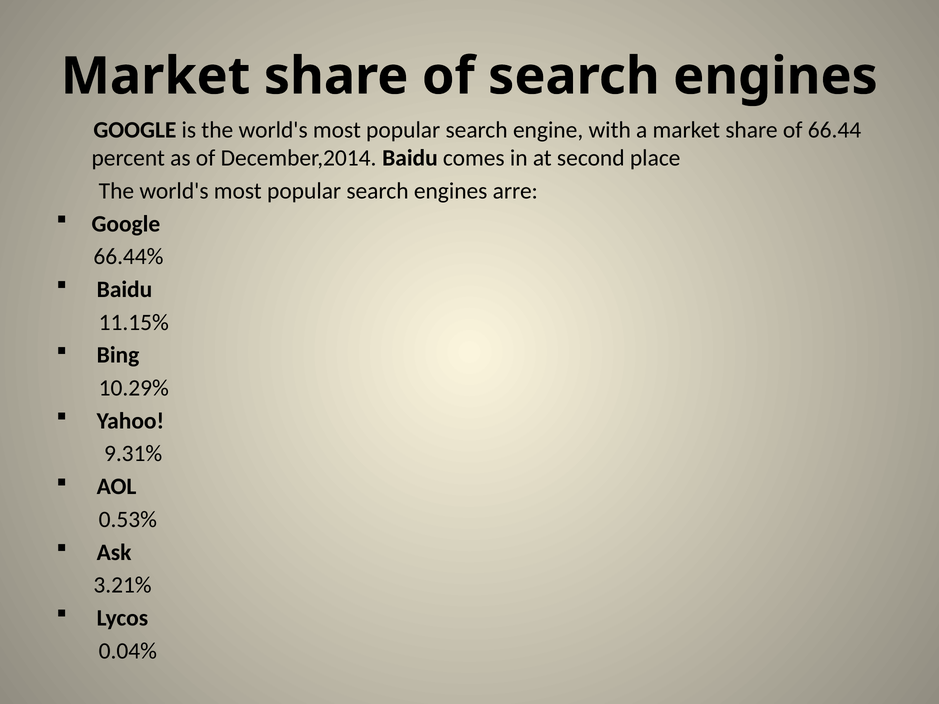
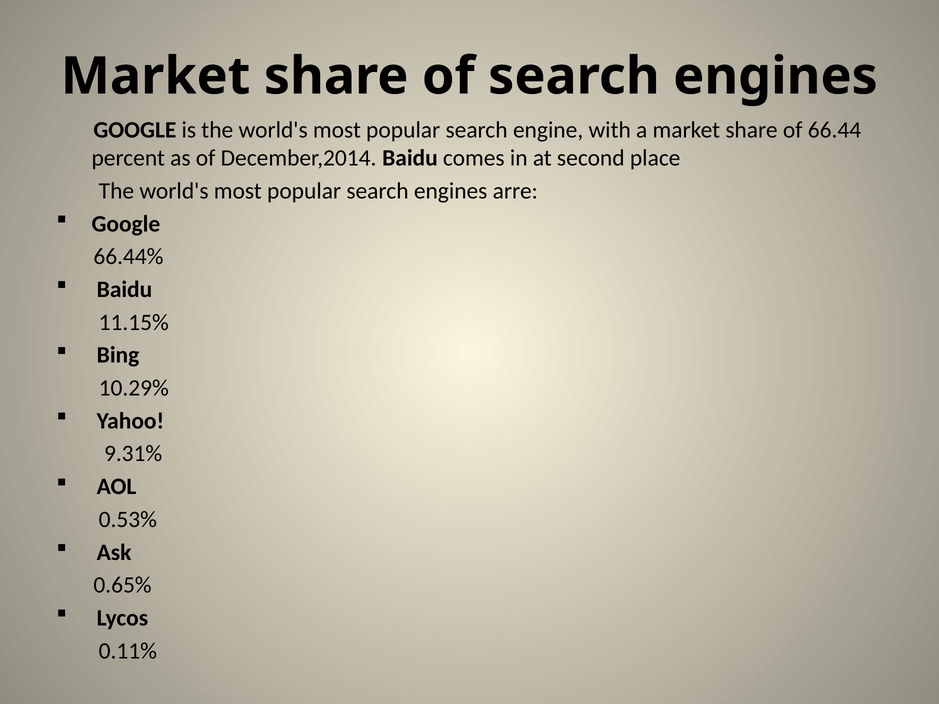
3.21%: 3.21% -> 0.65%
0.04%: 0.04% -> 0.11%
